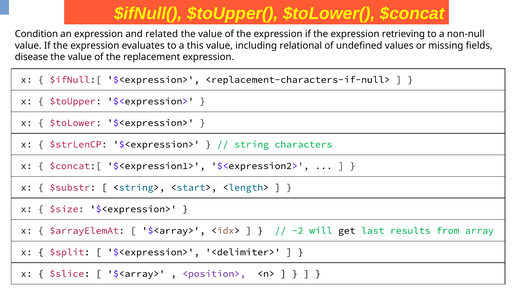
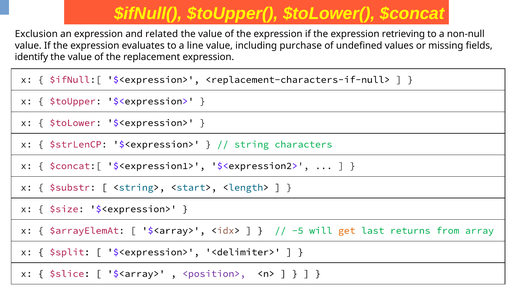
Condition: Condition -> Exclusion
this: this -> line
relational: relational -> purchase
disease: disease -> identify
-2: -2 -> -5
get colour: black -> orange
results: results -> returns
